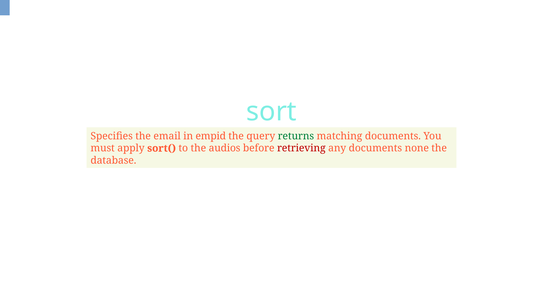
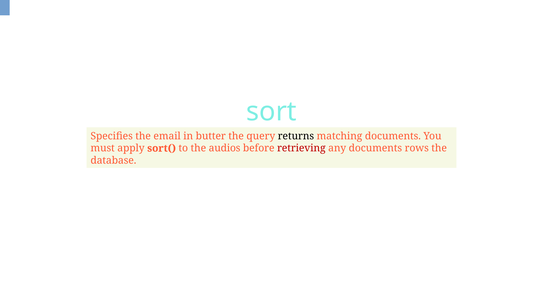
empid: empid -> butter
returns colour: green -> black
none: none -> rows
